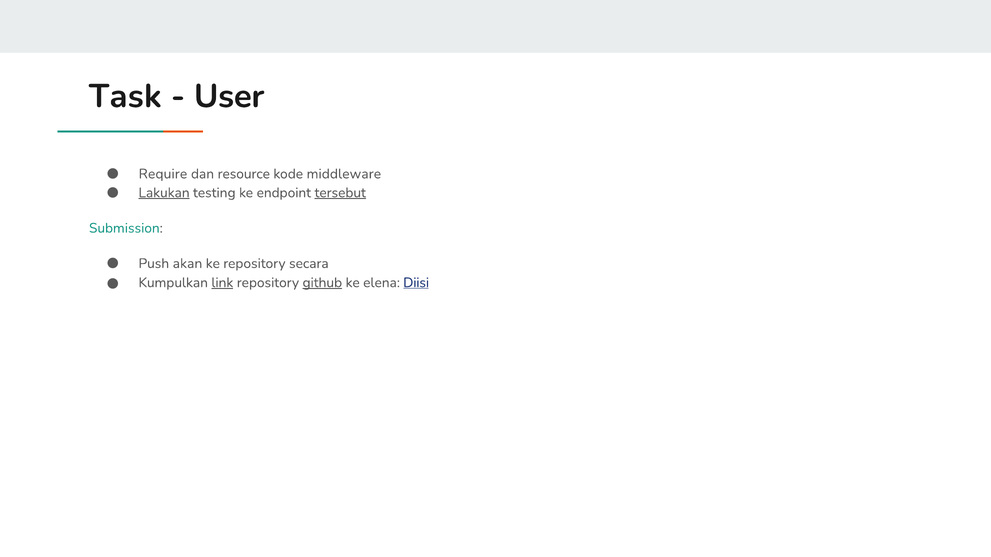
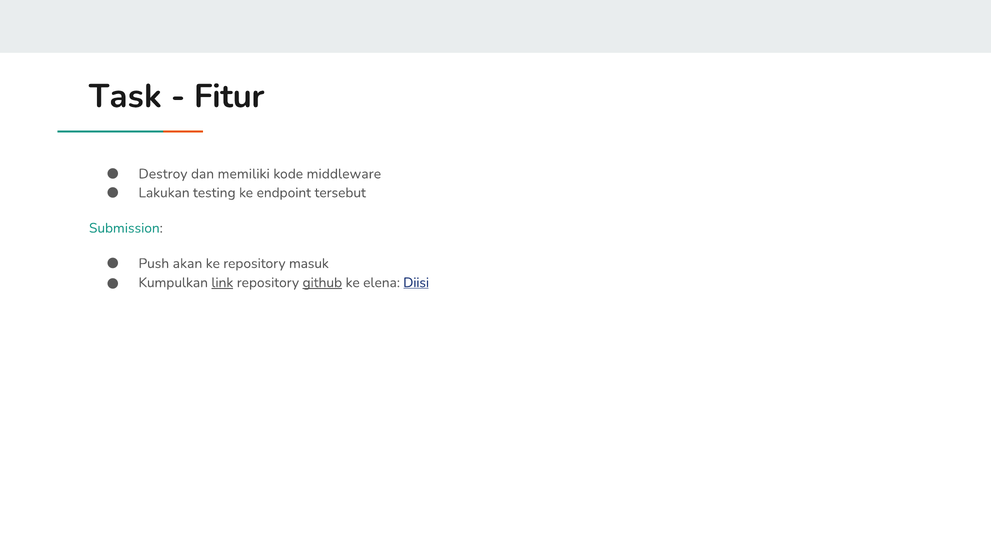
User: User -> Fitur
Require: Require -> Destroy
resource: resource -> memiliki
Lakukan underline: present -> none
tersebut underline: present -> none
secara: secara -> masuk
